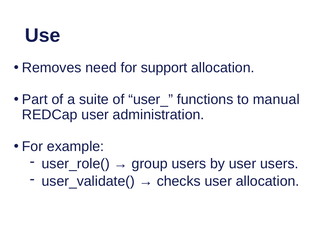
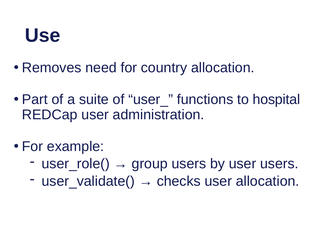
support: support -> country
manual: manual -> hospital
